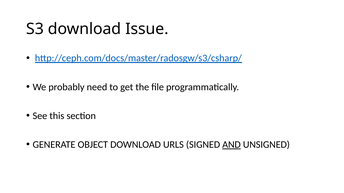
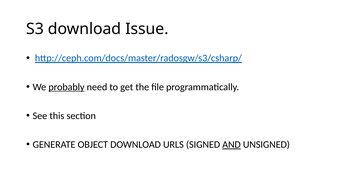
probably underline: none -> present
